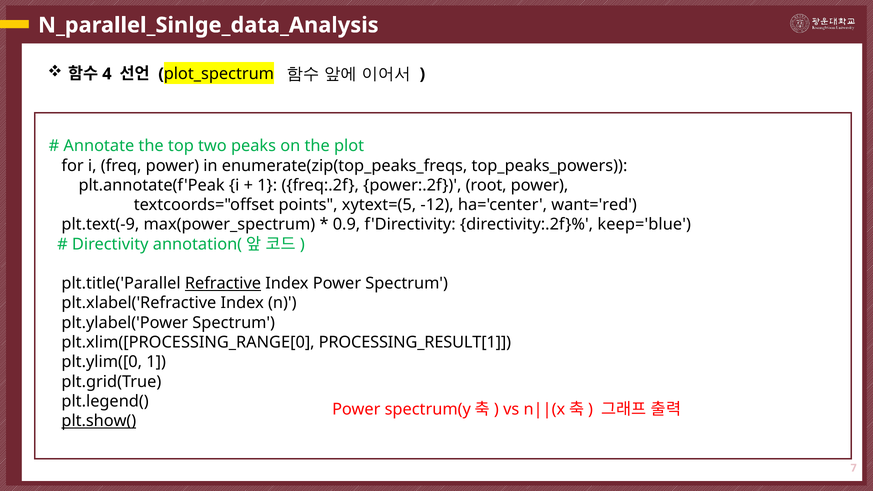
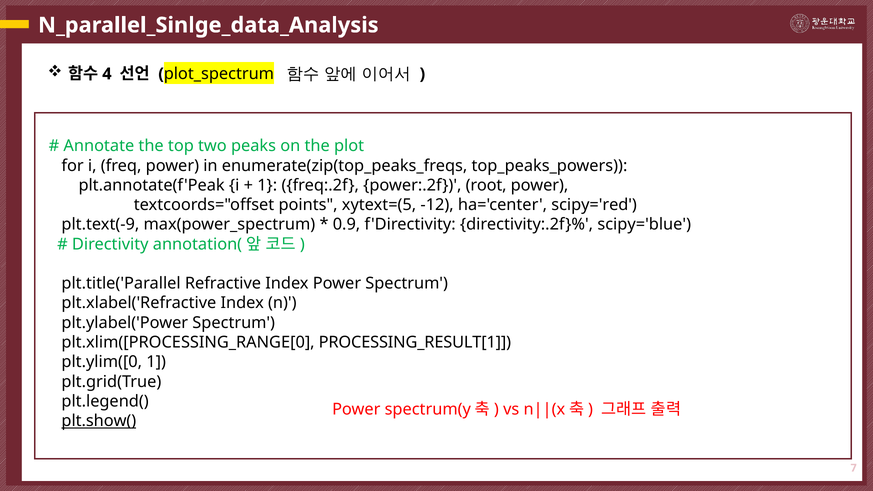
want='red: want='red -> scipy='red
keep='blue: keep='blue -> scipy='blue
Refractive underline: present -> none
